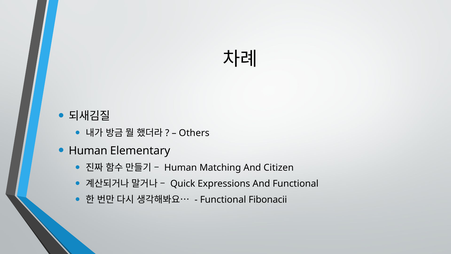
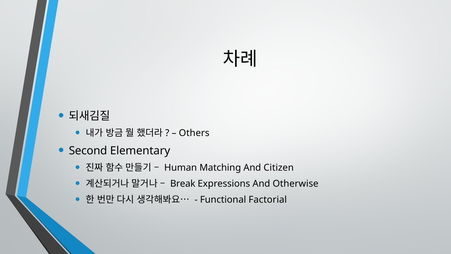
Human at (88, 151): Human -> Second
Quick: Quick -> Break
And Functional: Functional -> Otherwise
Fibonacii: Fibonacii -> Factorial
